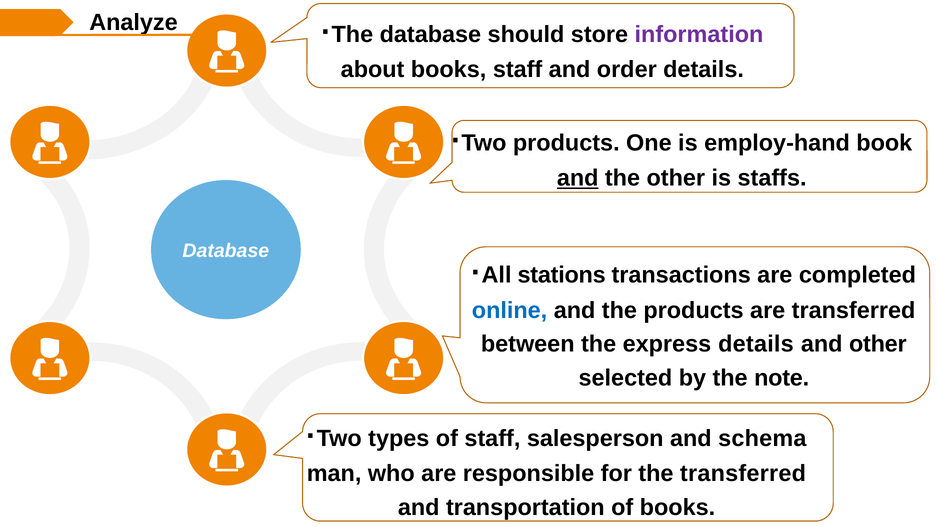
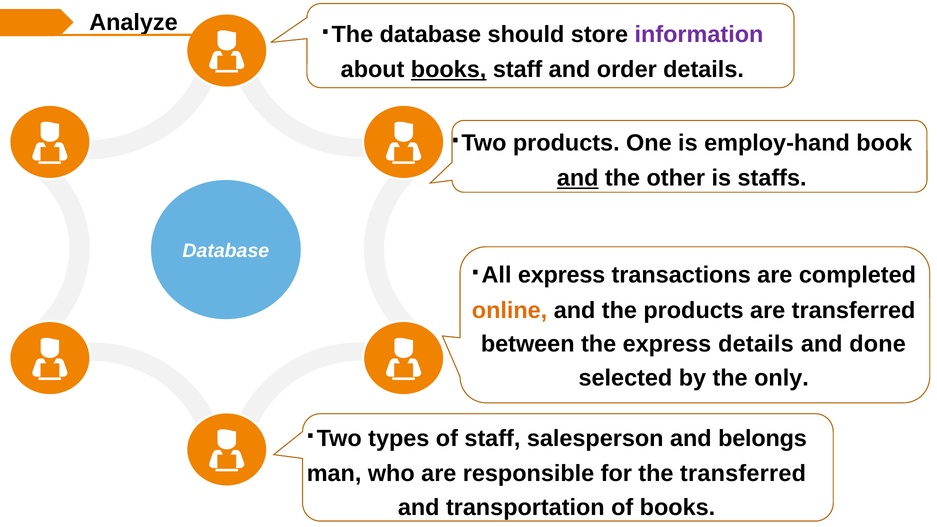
books at (449, 70) underline: none -> present
stations at (562, 275): stations -> express
online colour: blue -> orange
and other: other -> done
note: note -> only
schema: schema -> belongs
